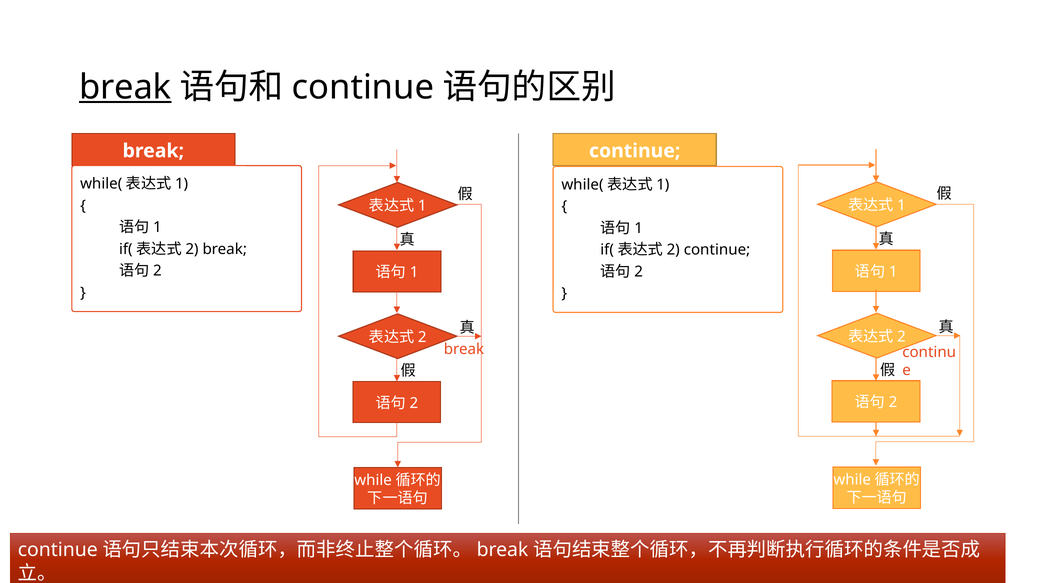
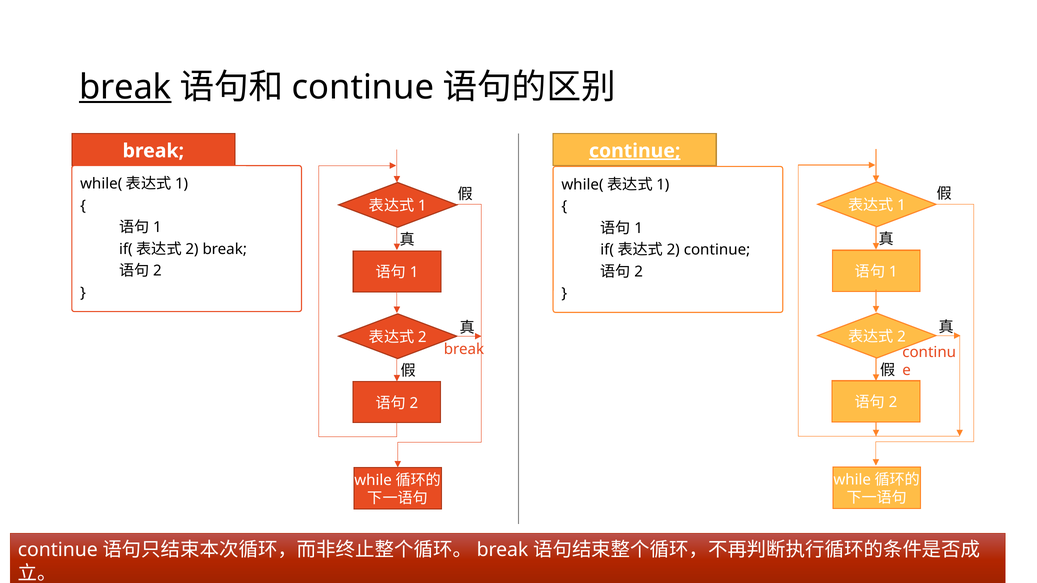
continue at (635, 151) underline: none -> present
